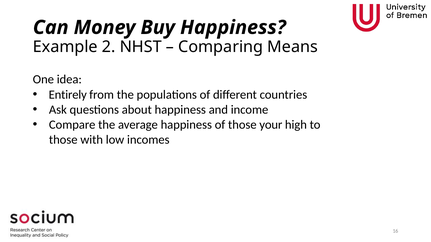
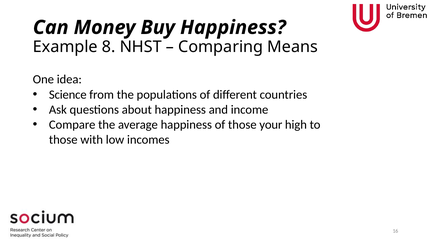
2: 2 -> 8
Entirely: Entirely -> Science
